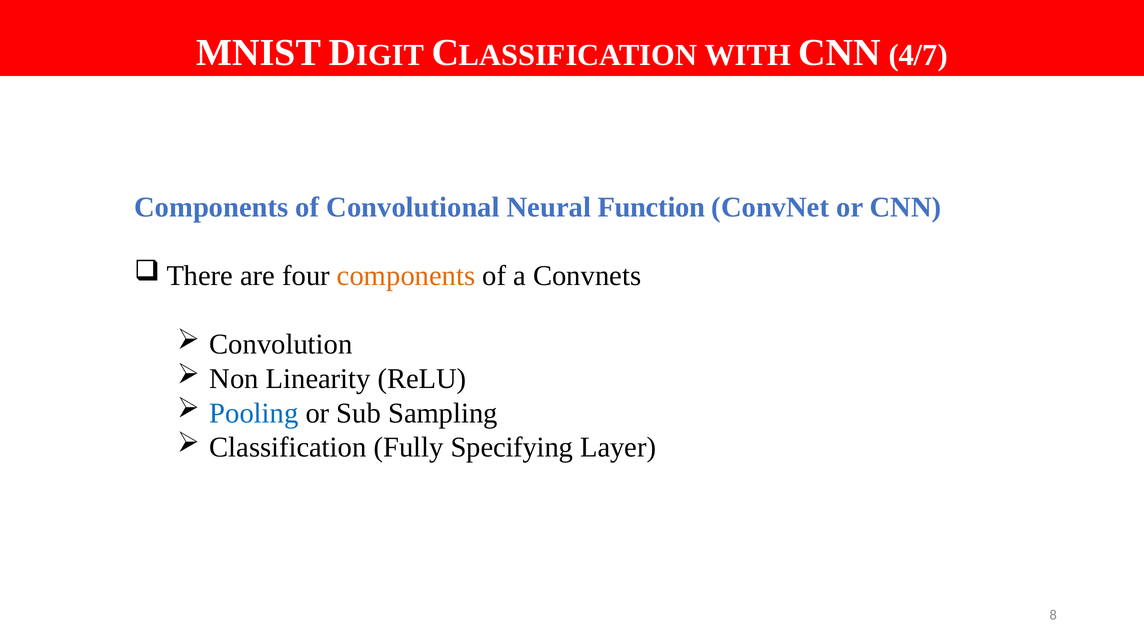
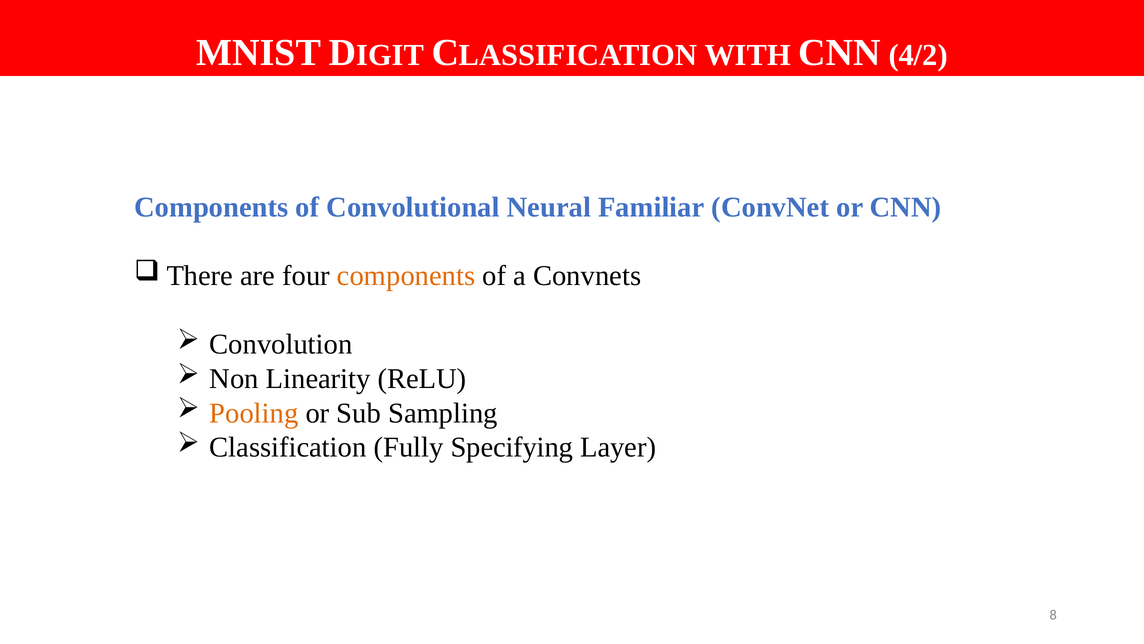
4/7: 4/7 -> 4/2
Function: Function -> Familiar
Pooling colour: blue -> orange
